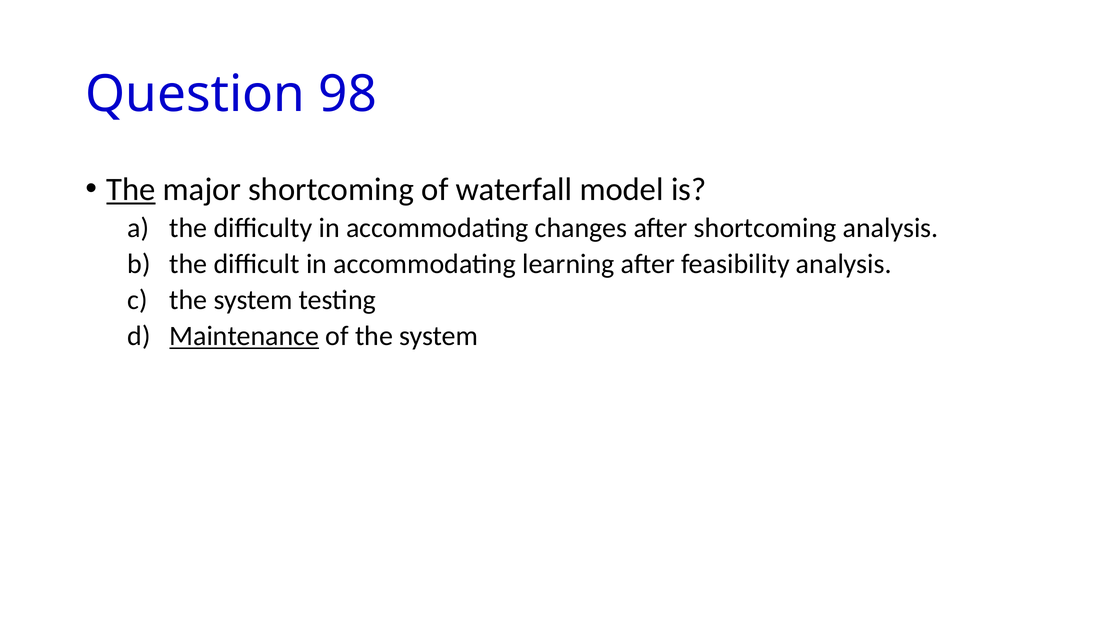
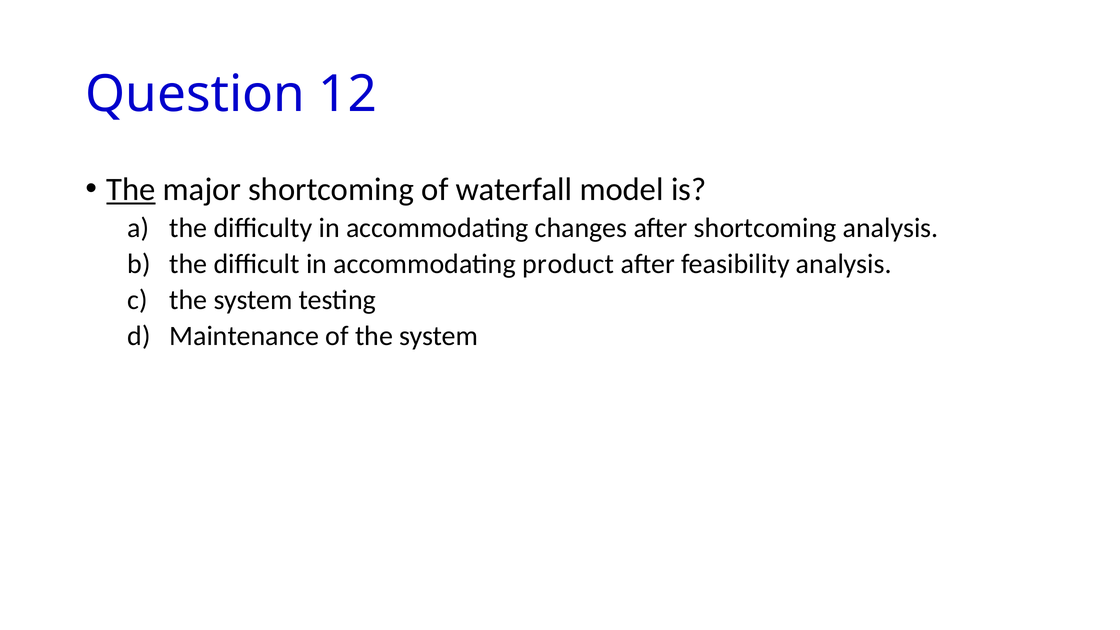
98: 98 -> 12
learning: learning -> product
Maintenance underline: present -> none
